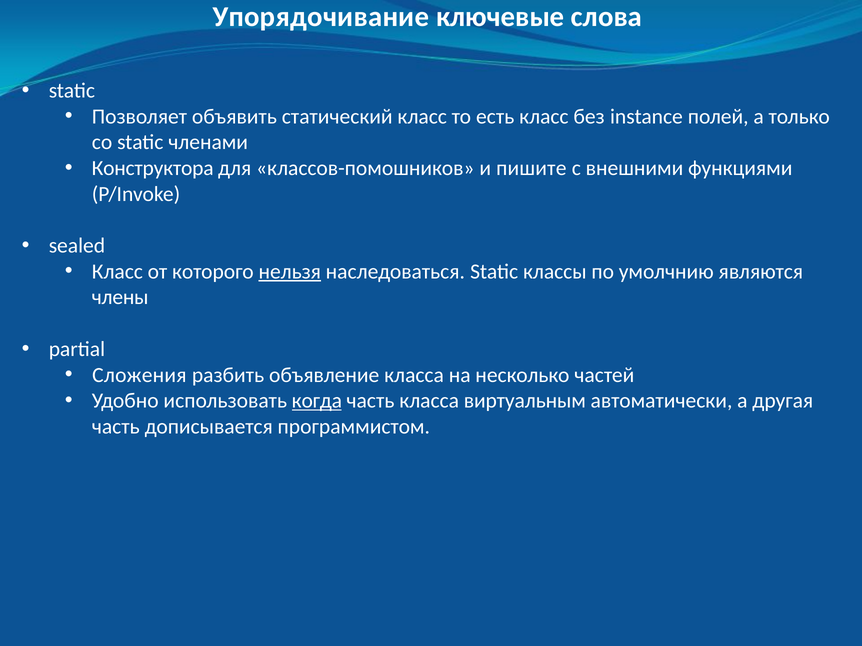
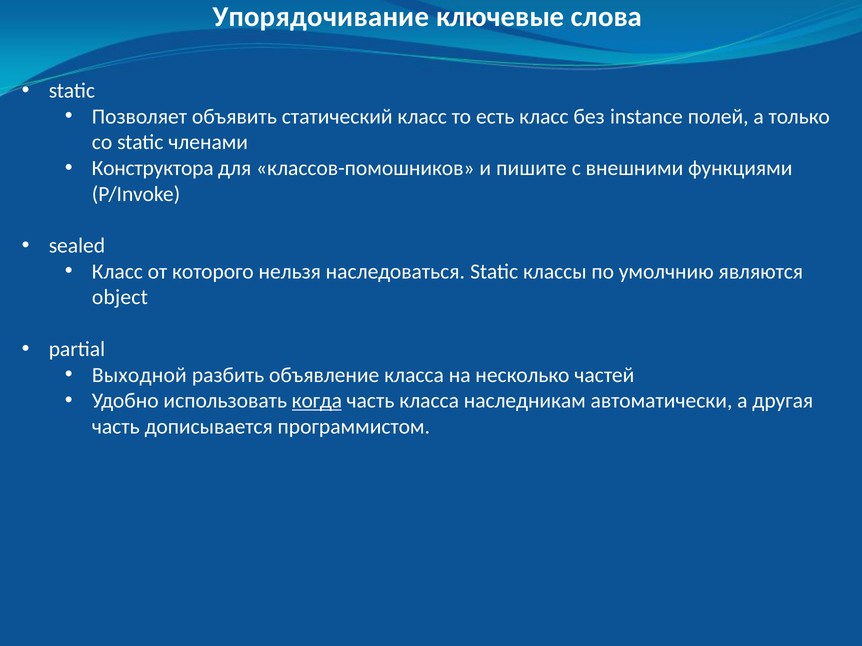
нельзя underline: present -> none
члены: члены -> object
Сложения: Сложения -> Выходной
виртуальным: виртуальным -> наследникам
